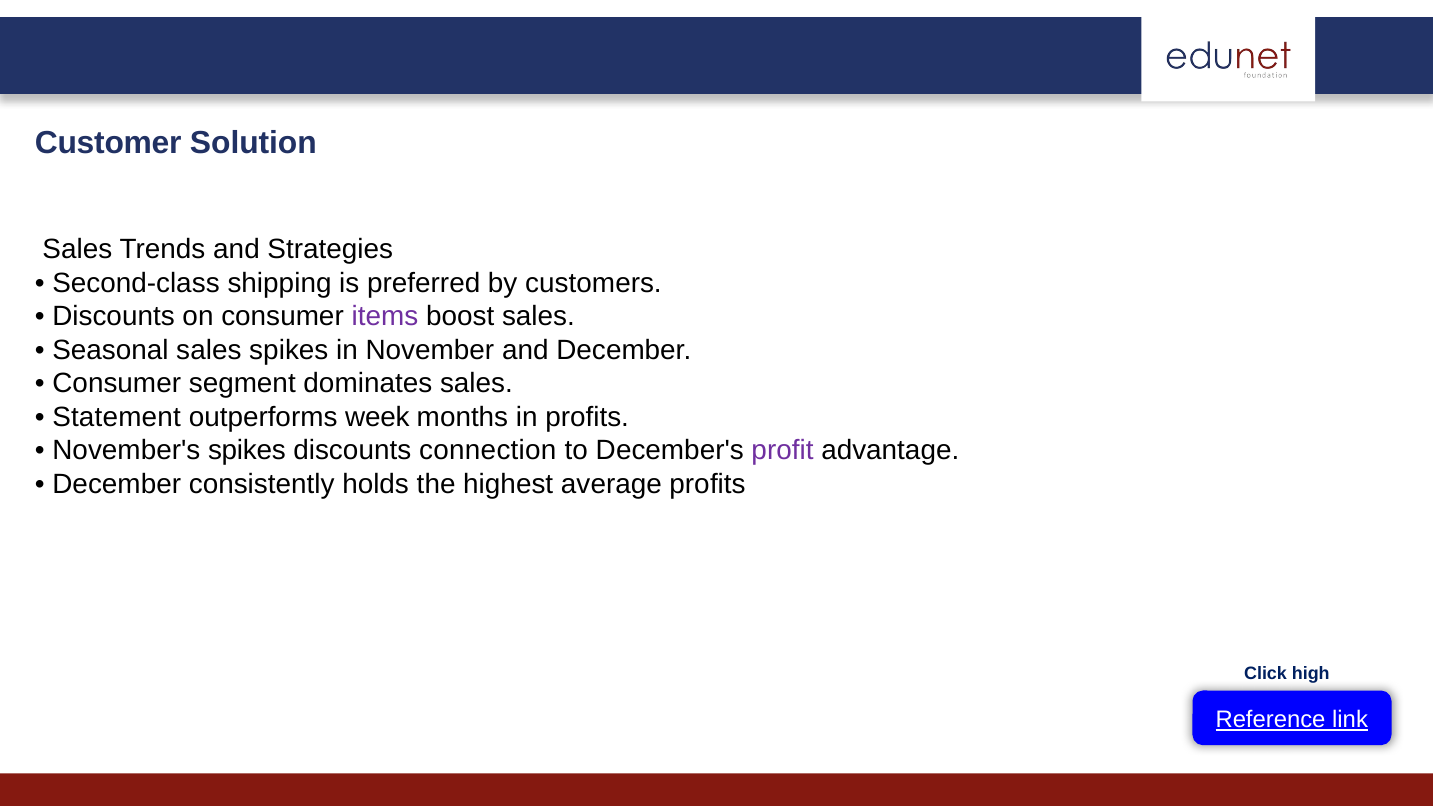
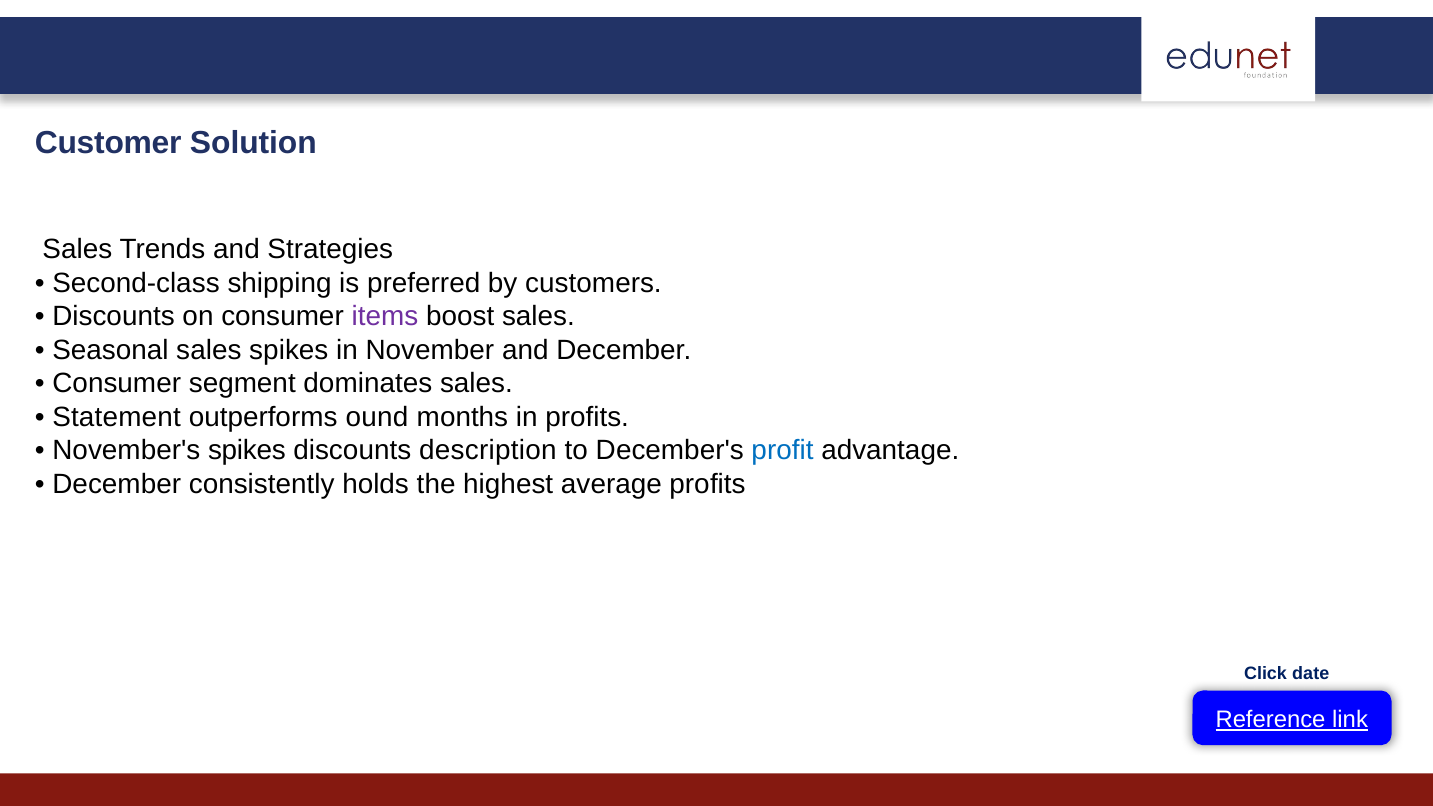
week: week -> ound
connection: connection -> description
profit colour: purple -> blue
high: high -> date
